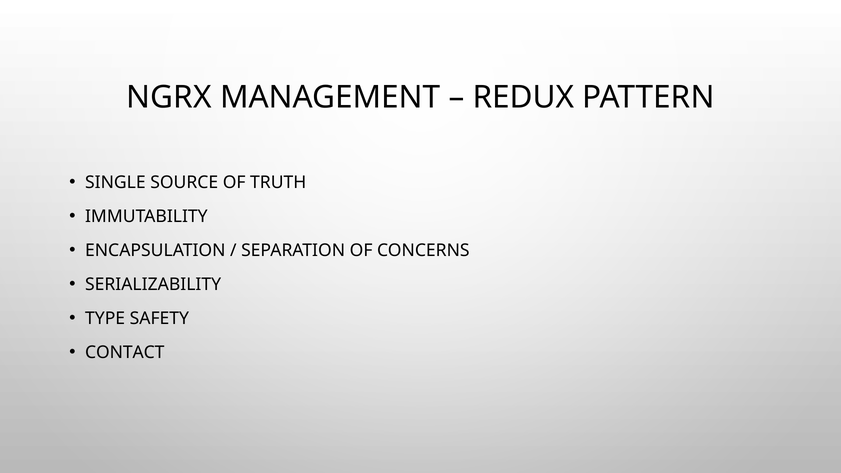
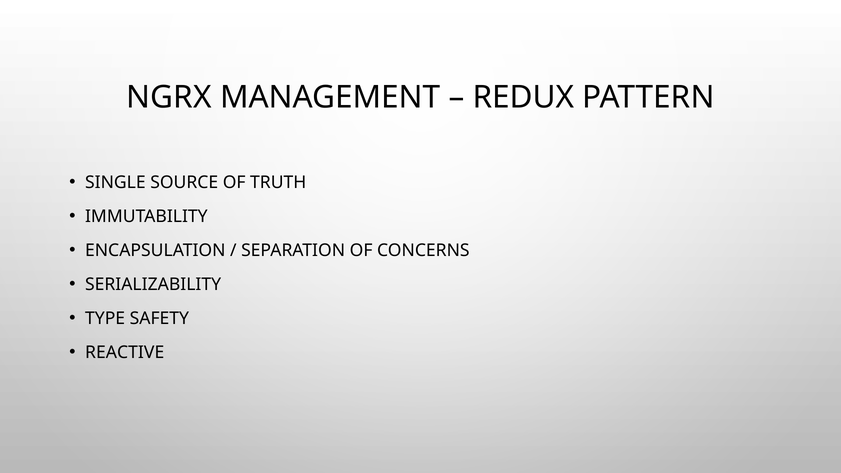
CONTACT: CONTACT -> REACTIVE
